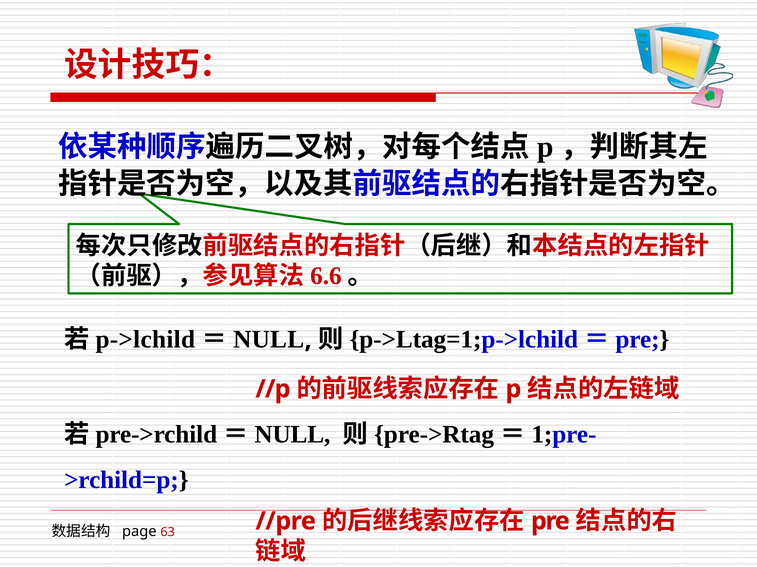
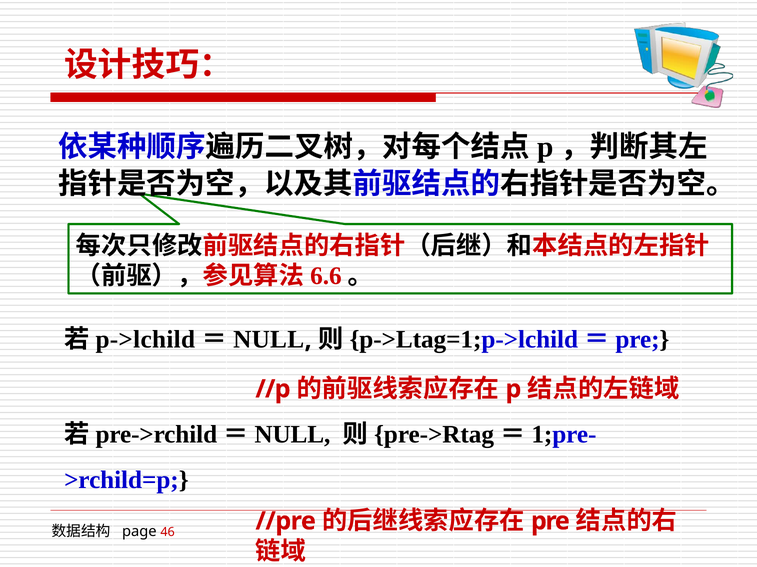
63: 63 -> 46
